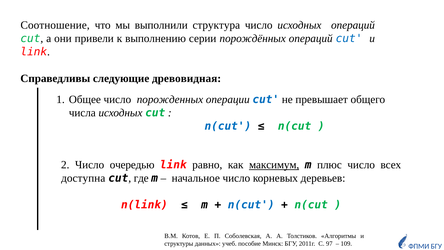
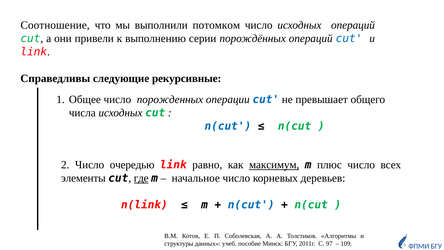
структура: структура -> потомком
древовидная: древовидная -> рекурсивные
доступна: доступна -> элементы
где underline: none -> present
